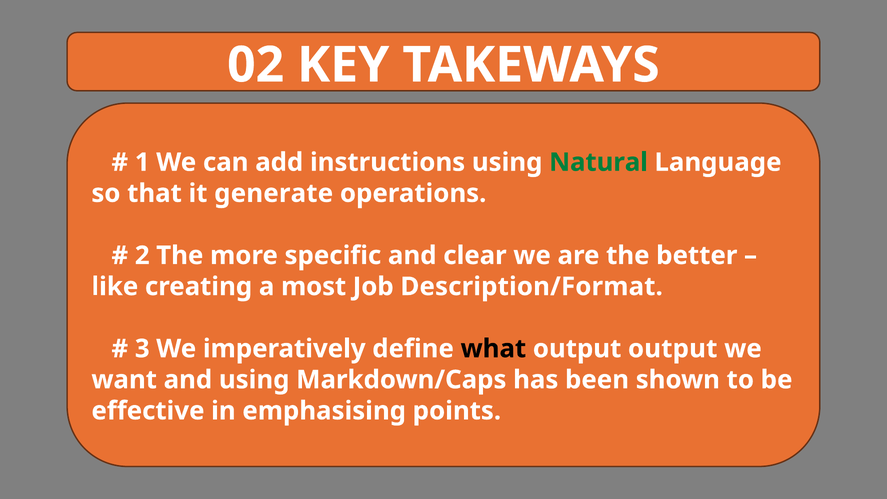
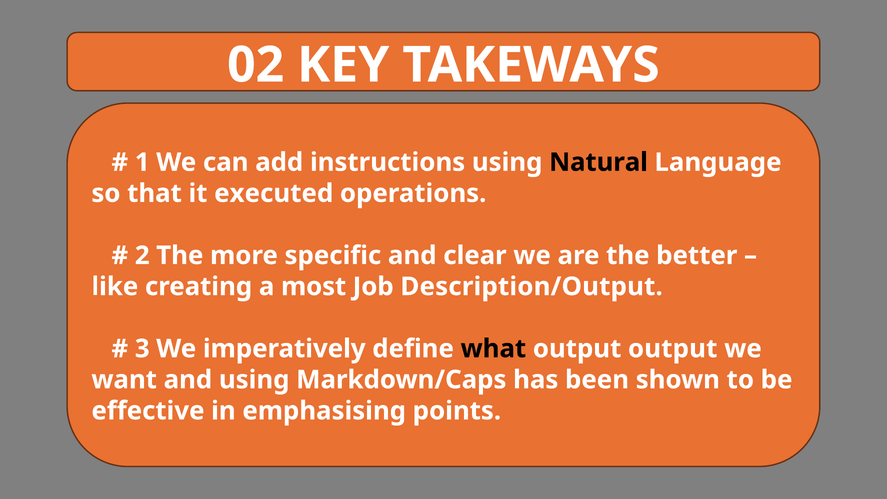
Natural colour: green -> black
generate: generate -> executed
Description/Format: Description/Format -> Description/Output
